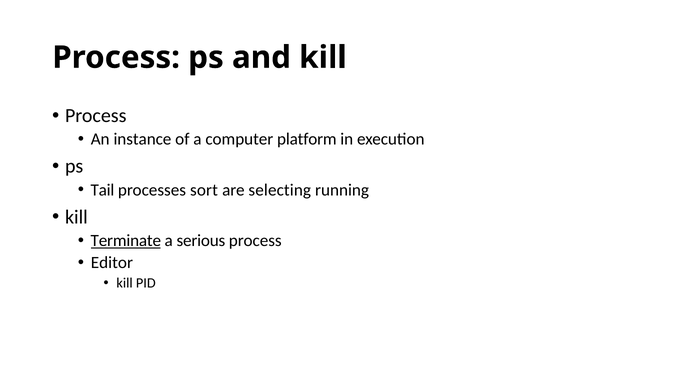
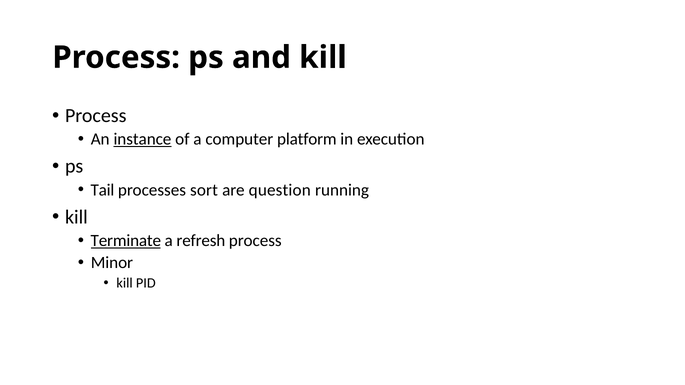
instance underline: none -> present
selecting: selecting -> question
serious: serious -> refresh
Editor: Editor -> Minor
